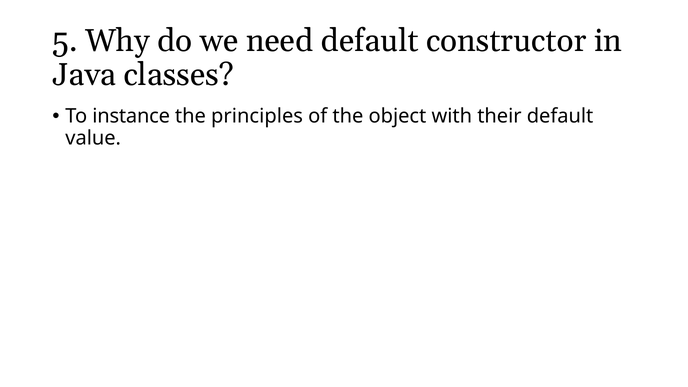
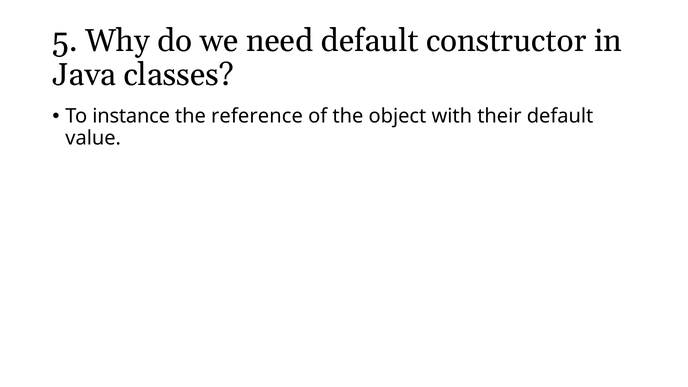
principles: principles -> reference
